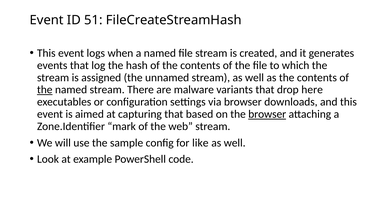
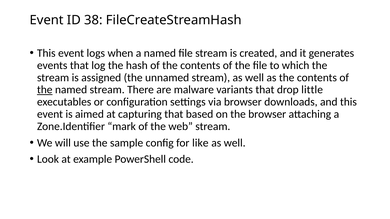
51: 51 -> 38
here: here -> little
browser at (267, 114) underline: present -> none
